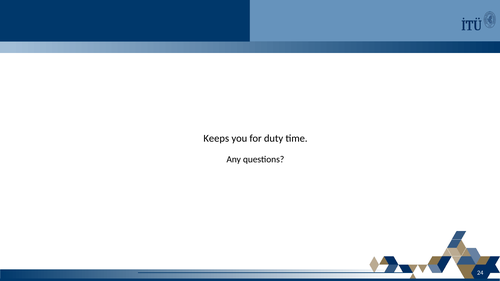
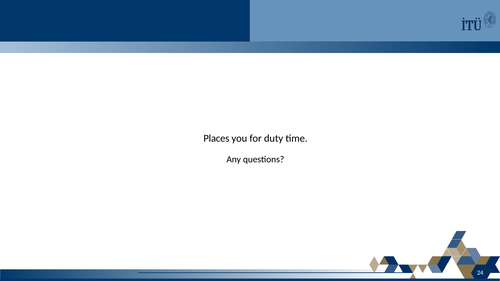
Keeps: Keeps -> Places
